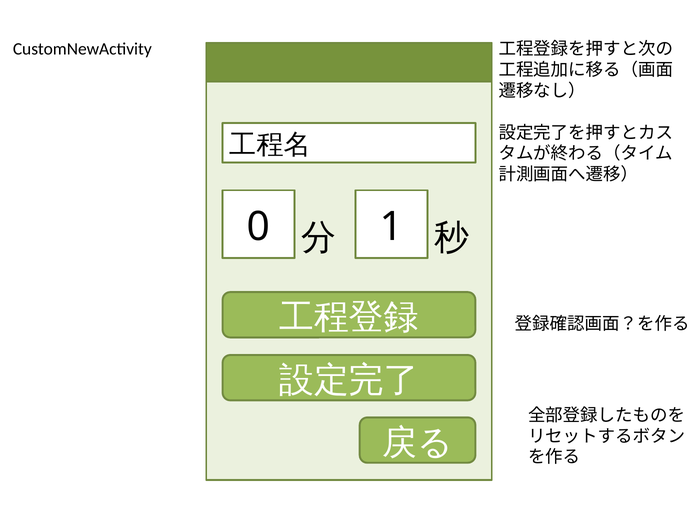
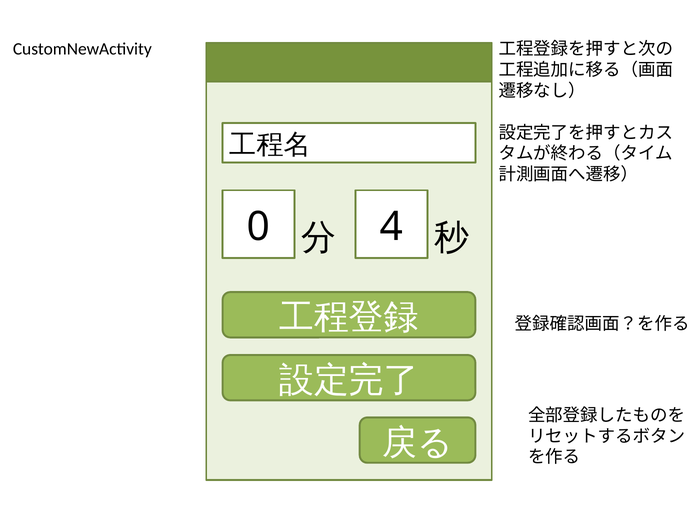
1: 1 -> 4
